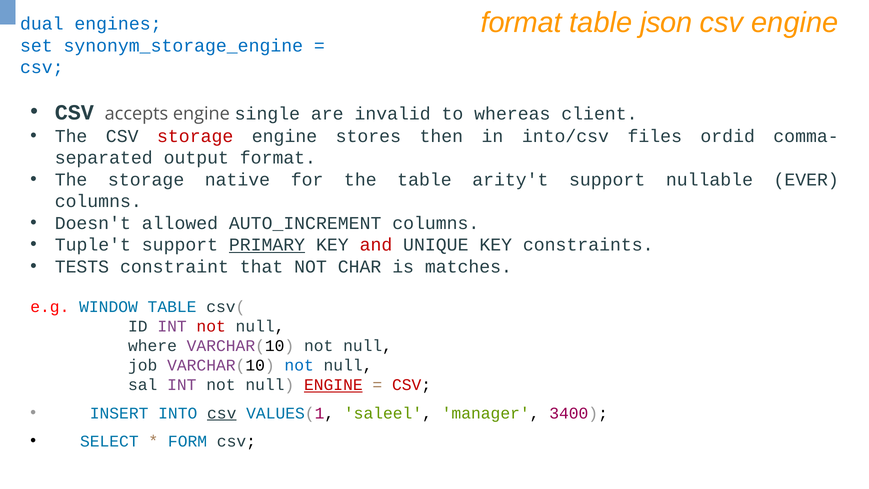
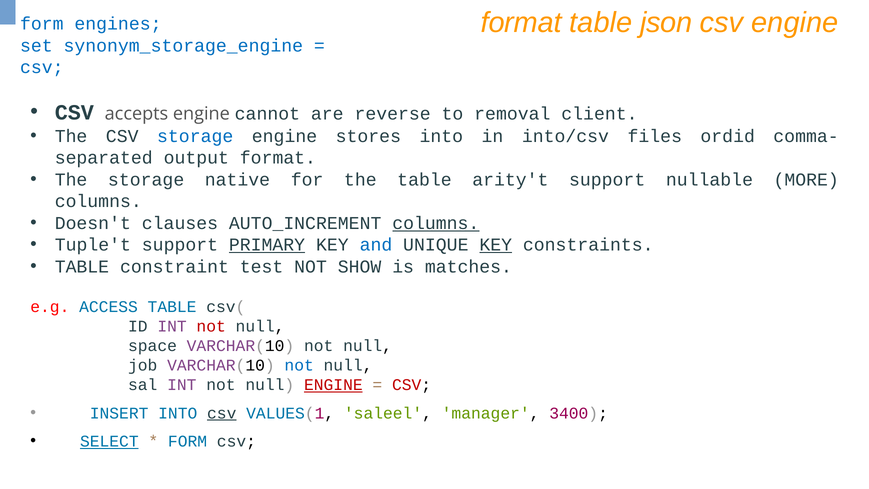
dual at (42, 24): dual -> form
single: single -> cannot
invalid: invalid -> reverse
whereas: whereas -> removal
storage at (195, 136) colour: red -> blue
stores then: then -> into
EVER: EVER -> MORE
allowed: allowed -> clauses
columns at (436, 223) underline: none -> present
and colour: red -> blue
KEY at (496, 245) underline: none -> present
TESTS at (82, 266): TESTS -> TABLE
that: that -> test
CHAR: CHAR -> SHOW
WINDOW: WINDOW -> ACCESS
where: where -> space
SELECT underline: none -> present
